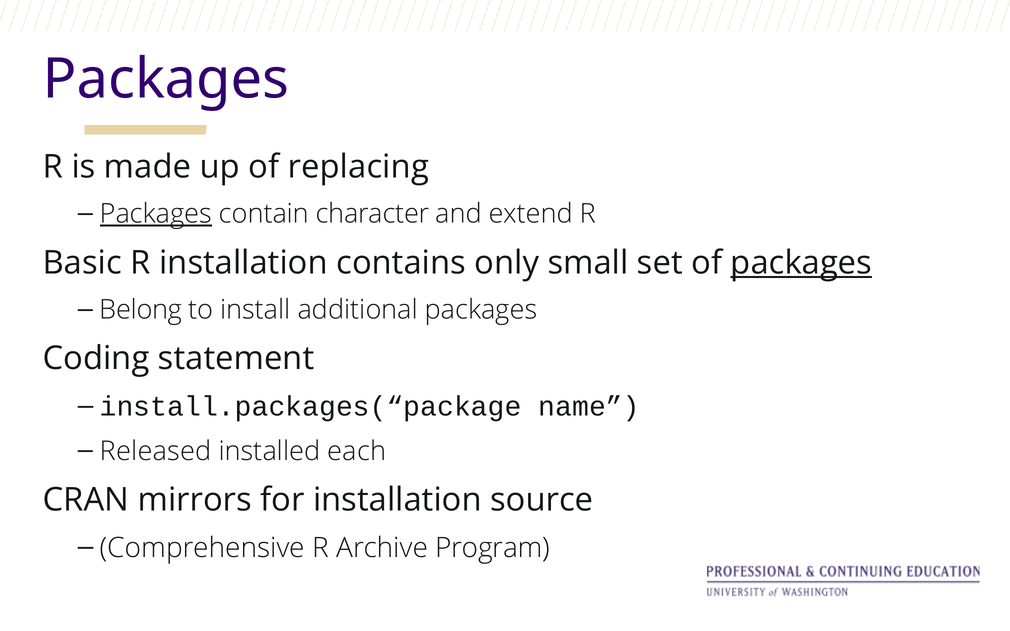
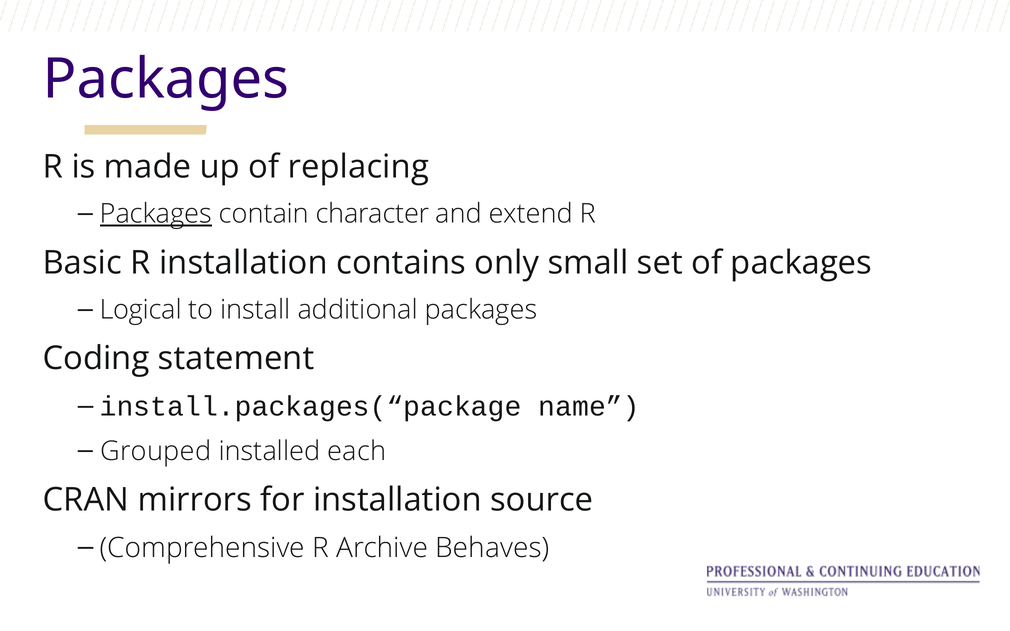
packages at (801, 263) underline: present -> none
Belong: Belong -> Logical
Released: Released -> Grouped
Program: Program -> Behaves
